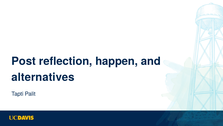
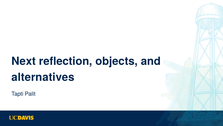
Post: Post -> Next
happen: happen -> objects
